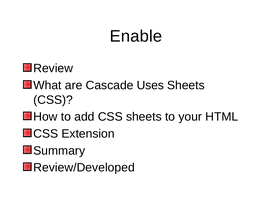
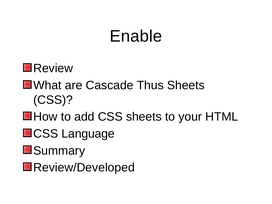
Uses: Uses -> Thus
Extension: Extension -> Language
